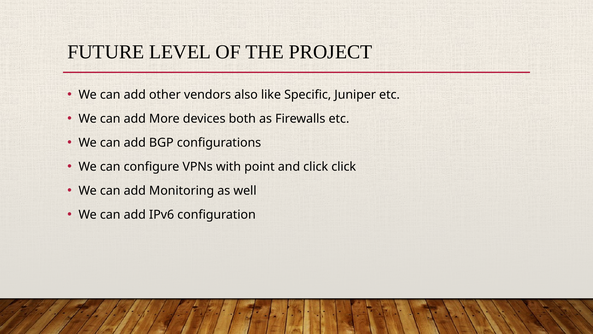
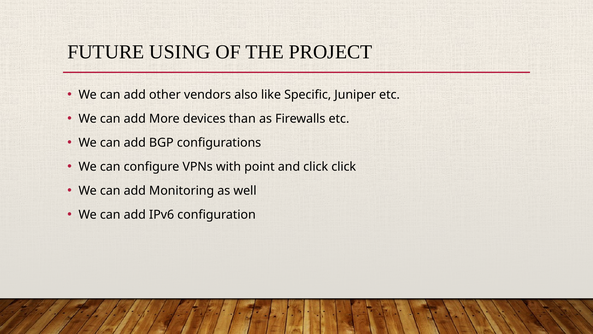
LEVEL: LEVEL -> USING
both: both -> than
